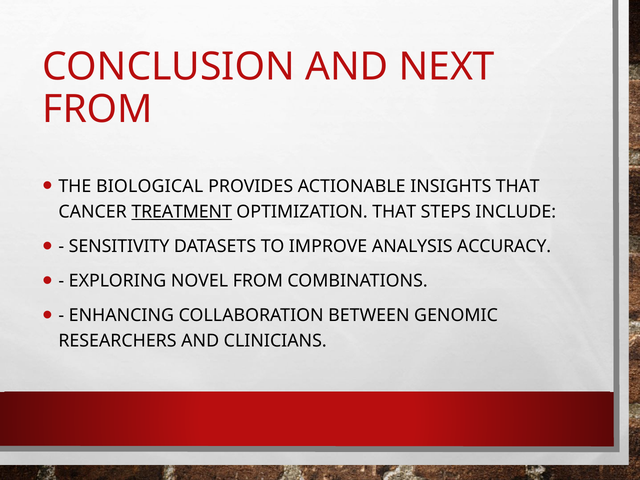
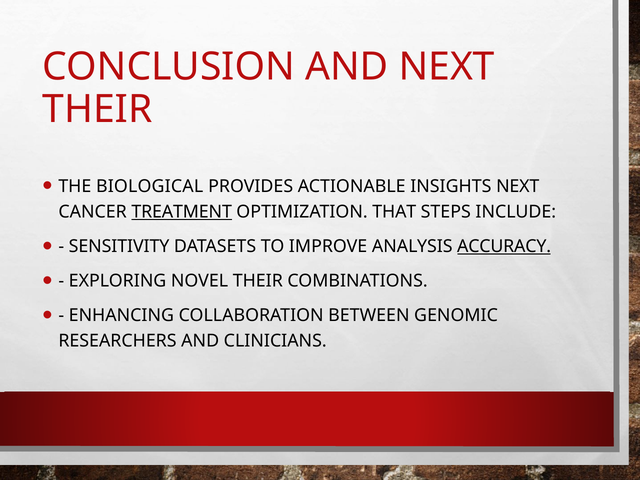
FROM at (98, 109): FROM -> THEIR
INSIGHTS THAT: THAT -> NEXT
ACCURACY underline: none -> present
NOVEL FROM: FROM -> THEIR
